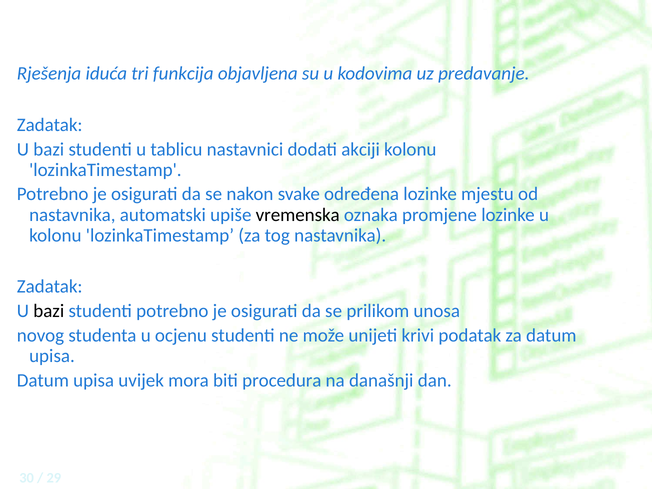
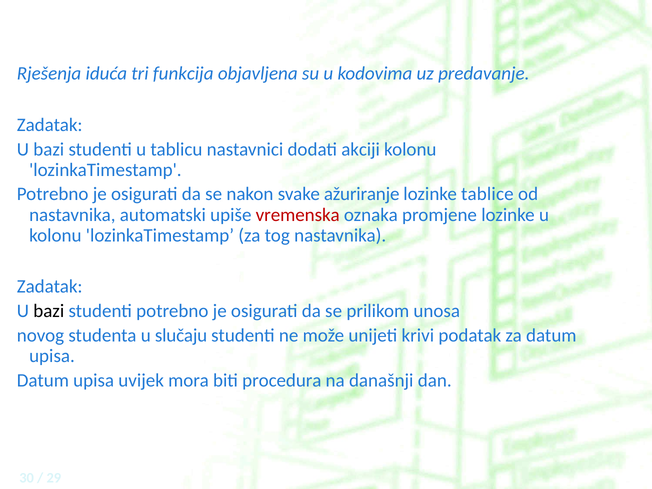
određena: određena -> ažuriranje
mjestu: mjestu -> tablice
vremenska colour: black -> red
ocjenu: ocjenu -> slučaju
